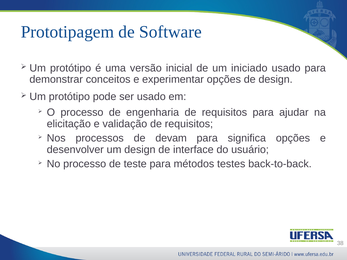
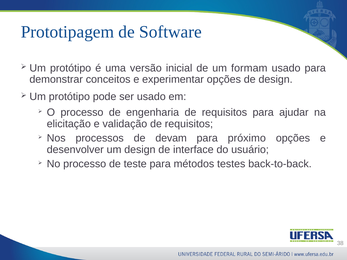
iniciado: iniciado -> formam
significa: significa -> próximo
